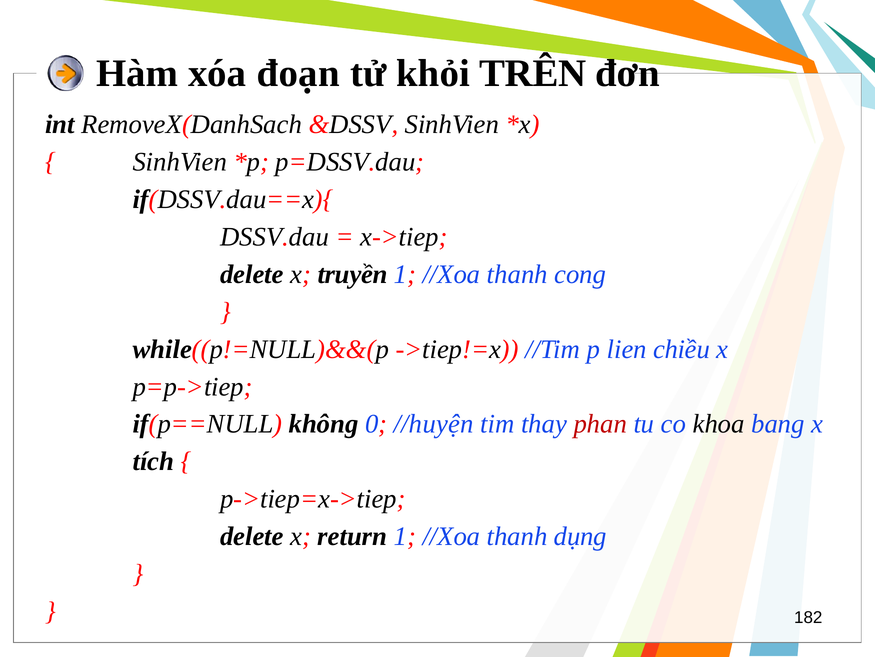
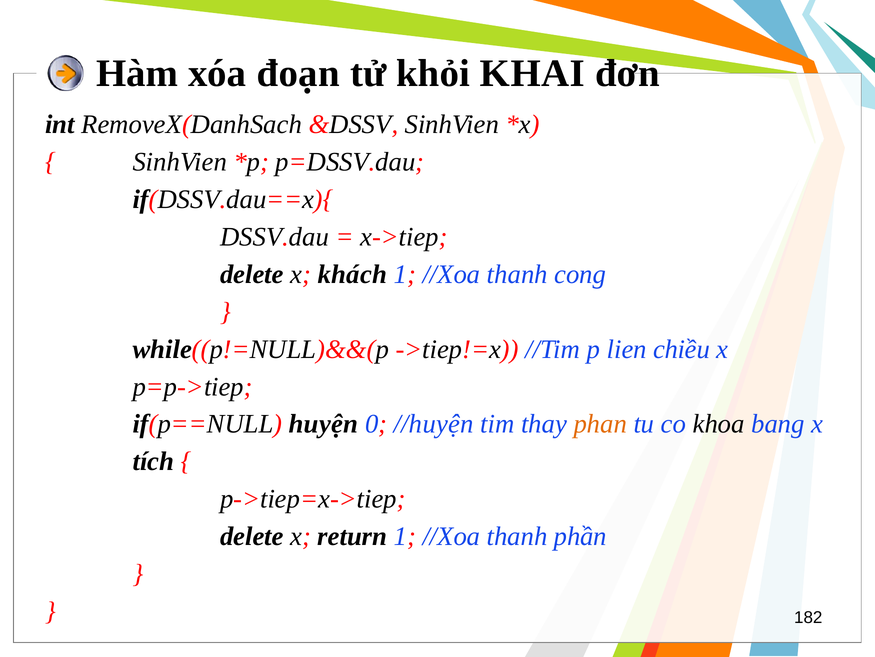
TRÊN: TRÊN -> KHAI
truyền: truyền -> khách
không: không -> huyện
phan colour: red -> orange
dụng: dụng -> phần
